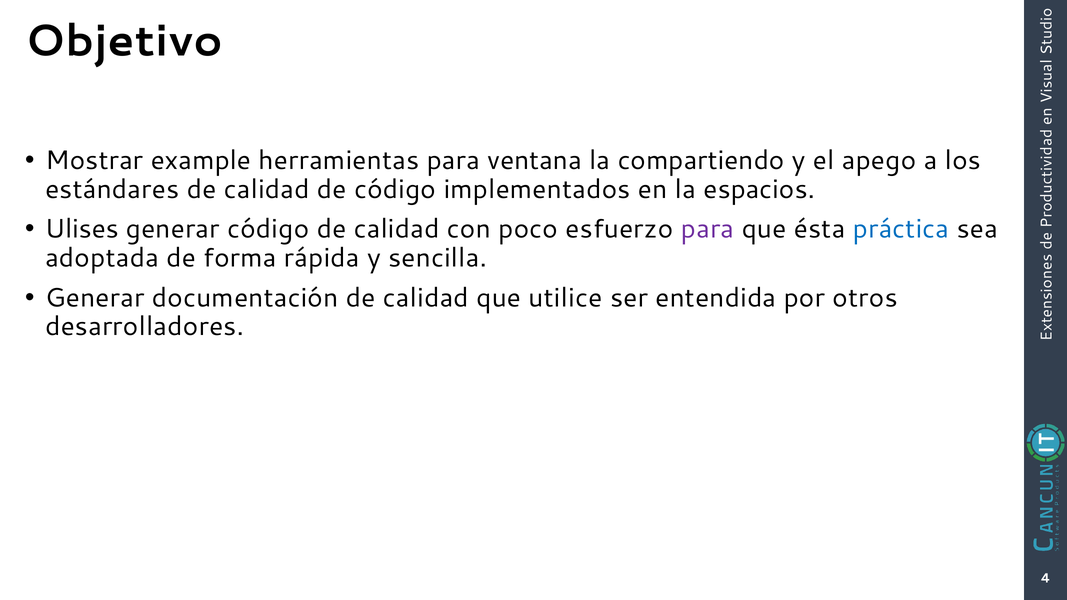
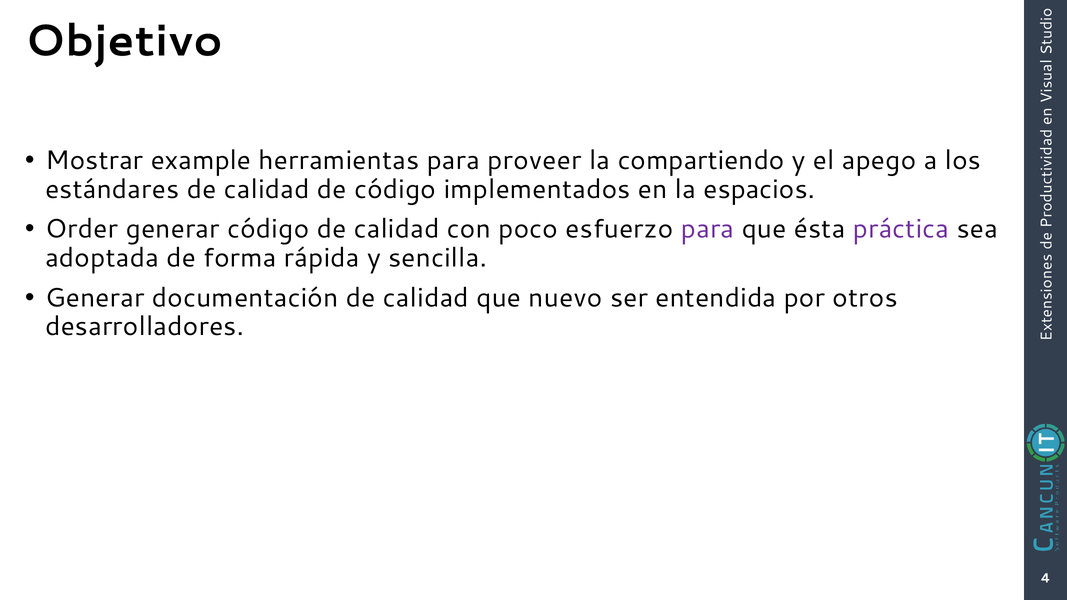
ventana: ventana -> proveer
Ulises: Ulises -> Order
práctica colour: blue -> purple
utilice: utilice -> nuevo
